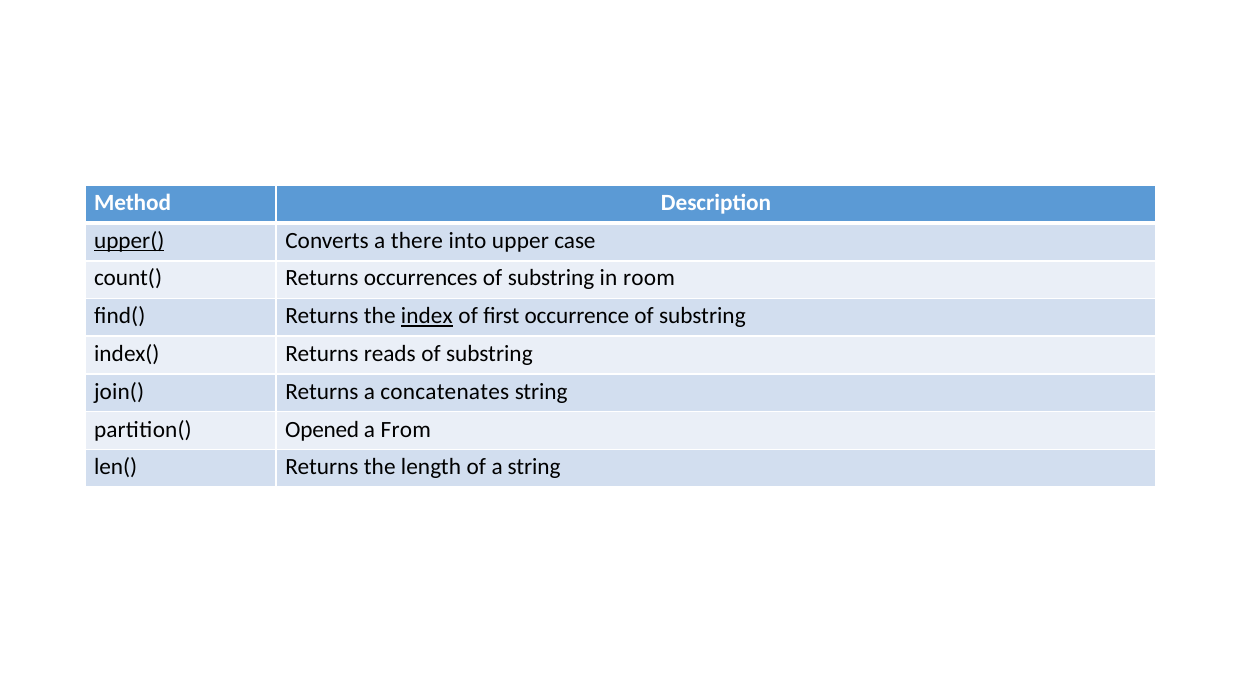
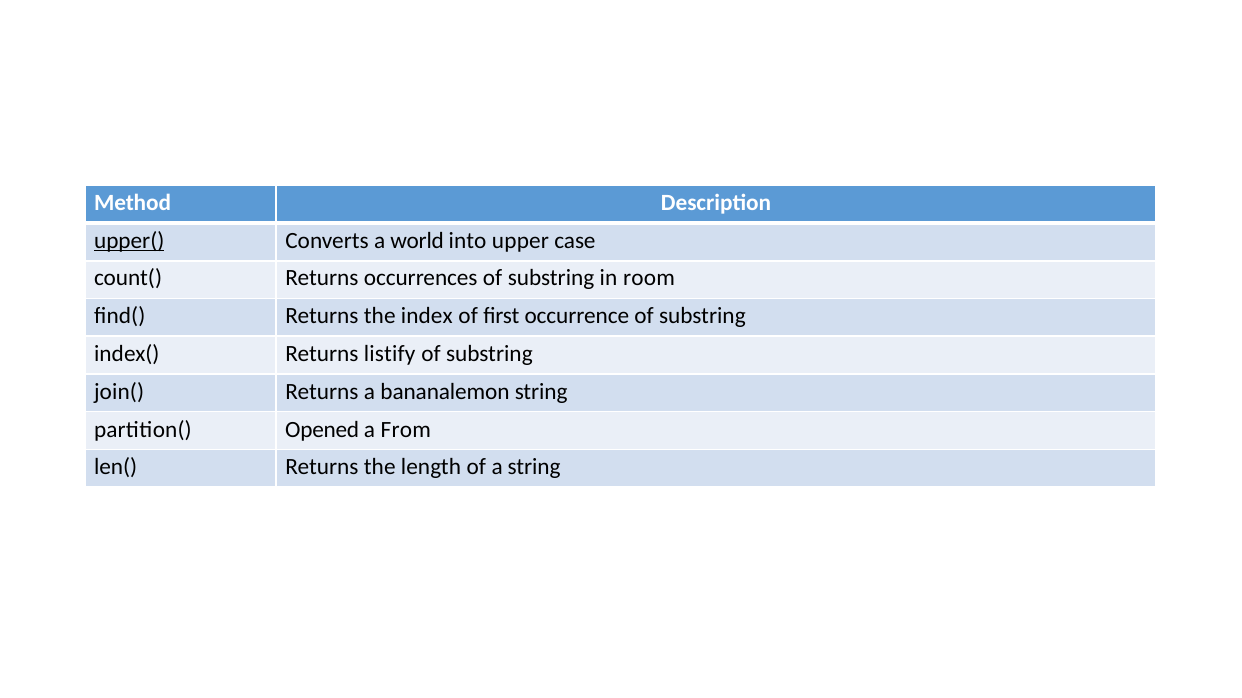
there: there -> world
index underline: present -> none
reads: reads -> listify
concatenates: concatenates -> bananalemon
